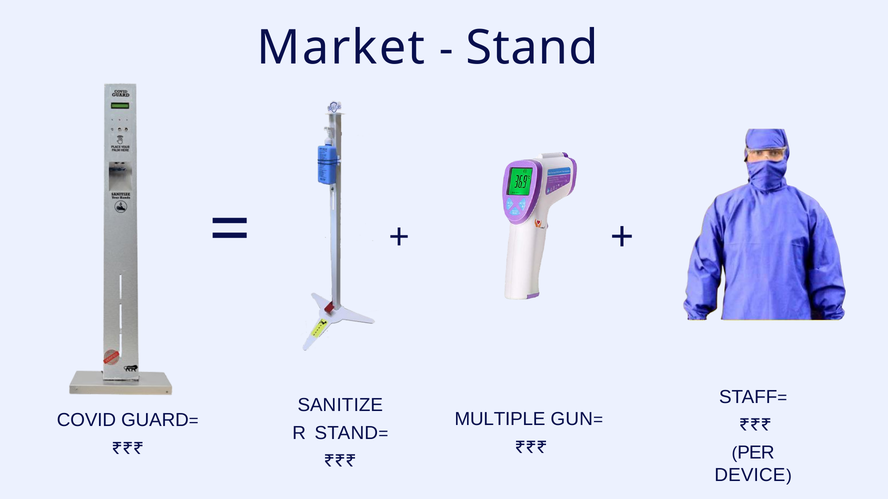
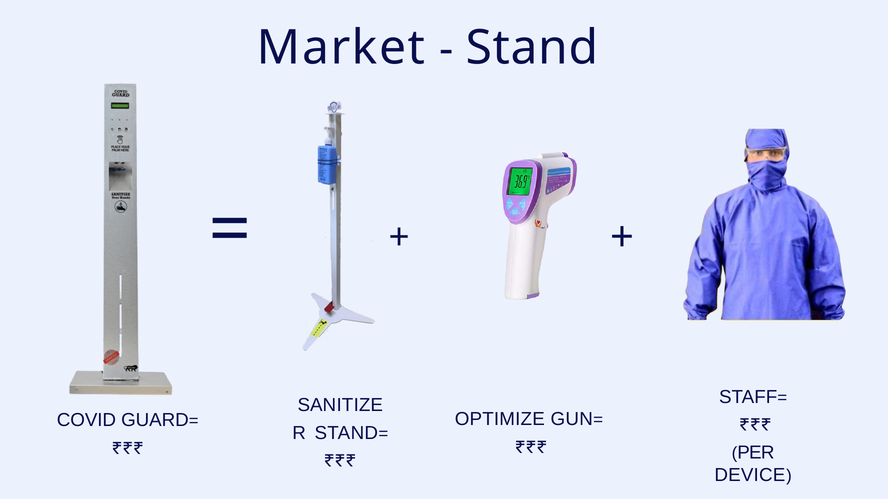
MULTIPLE: MULTIPLE -> OPTIMIZE
